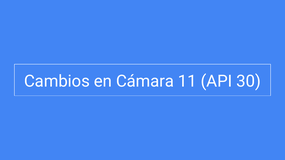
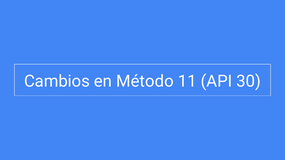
Cámara: Cámara -> Método
